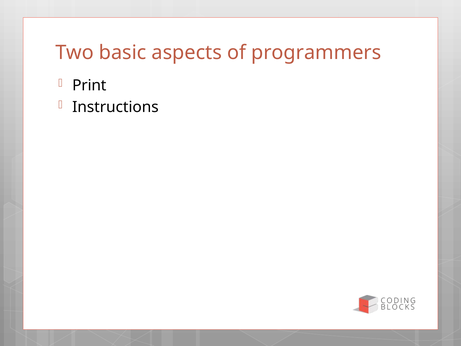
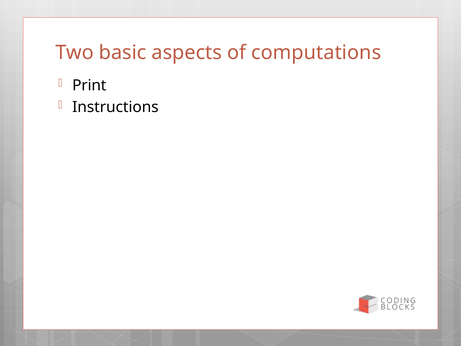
programmers: programmers -> computations
